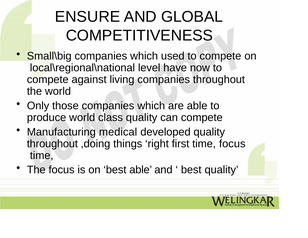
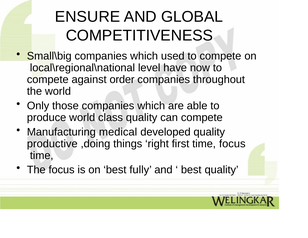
living: living -> order
throughout at (52, 144): throughout -> productive
best able: able -> fully
